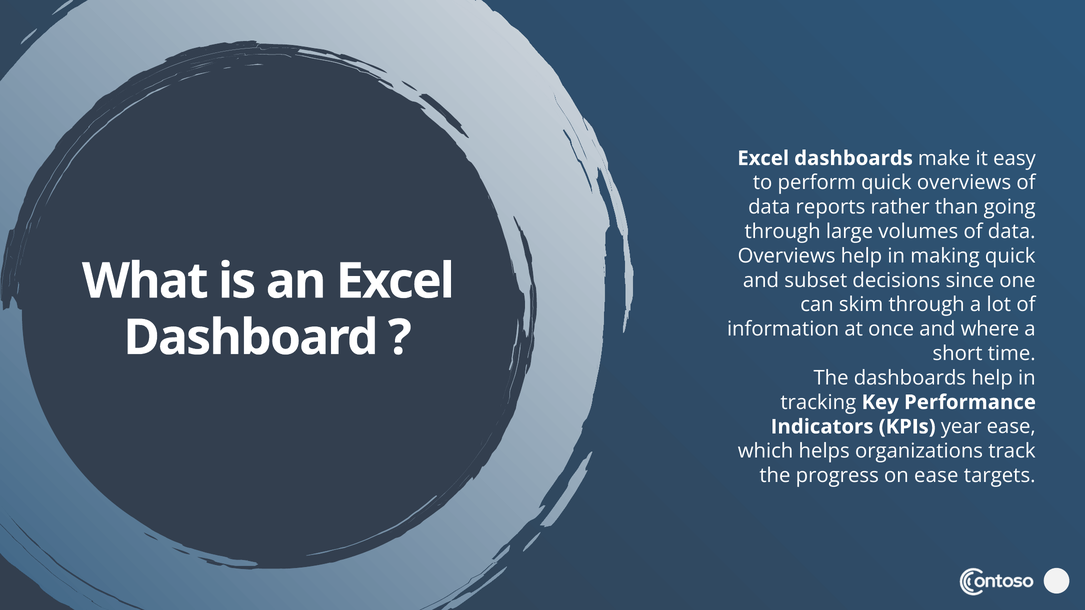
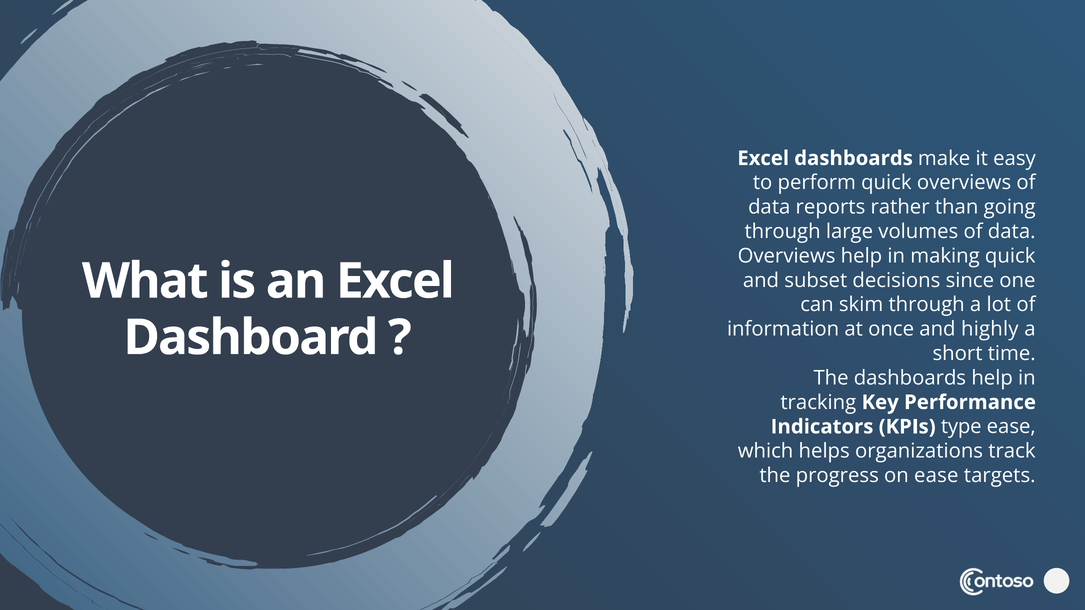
where: where -> highly
year: year -> type
